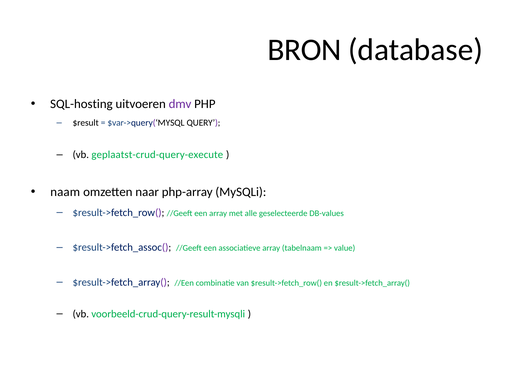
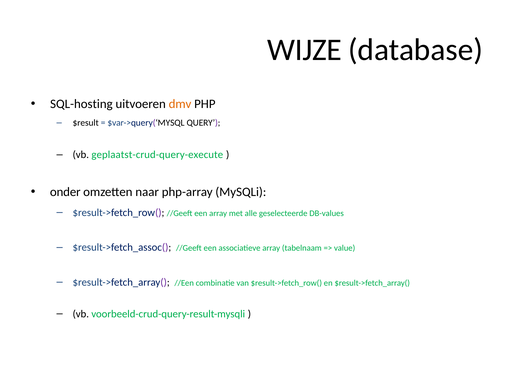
BRON: BRON -> WIJZE
dmv colour: purple -> orange
naam: naam -> onder
